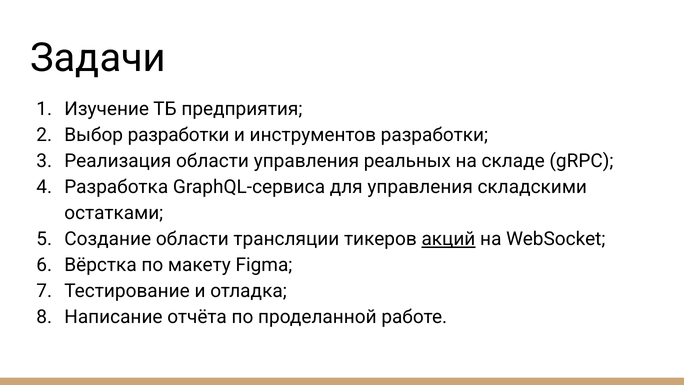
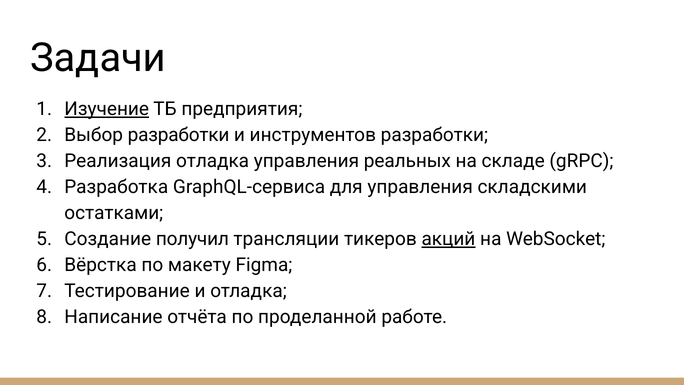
Изучение underline: none -> present
Реализация области: области -> отладка
Создание области: области -> получил
